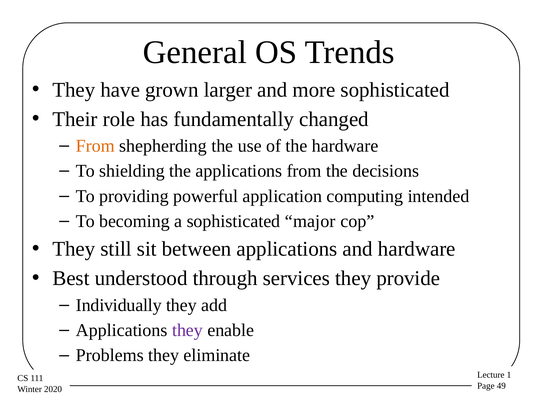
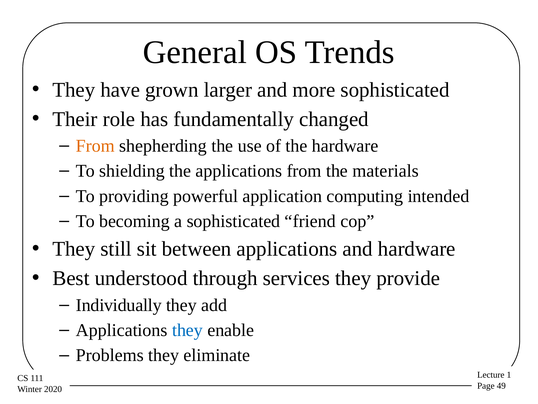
decisions: decisions -> materials
major: major -> friend
they at (187, 330) colour: purple -> blue
